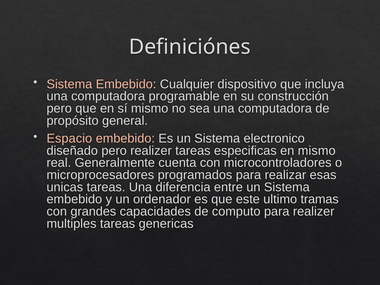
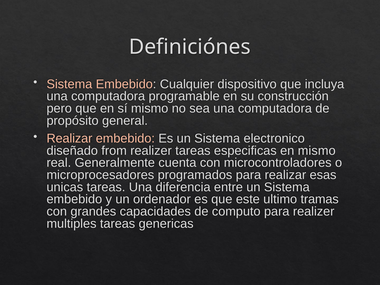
Espacio at (69, 138): Espacio -> Realizar
diseñado pero: pero -> from
